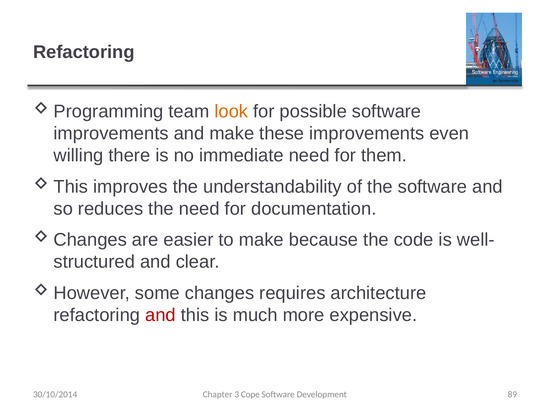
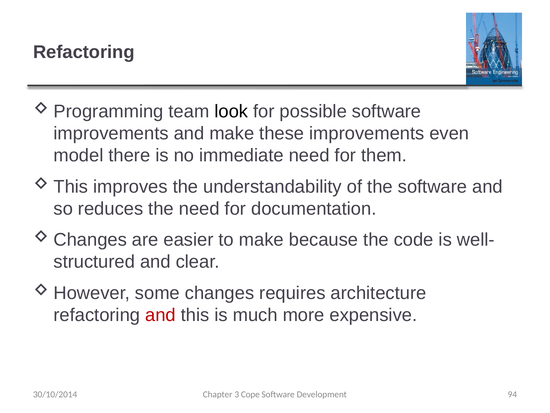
look colour: orange -> black
willing: willing -> model
89: 89 -> 94
